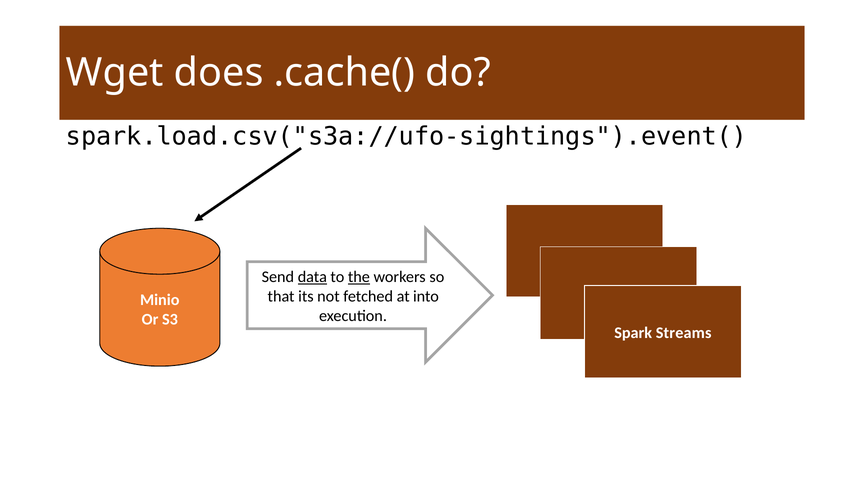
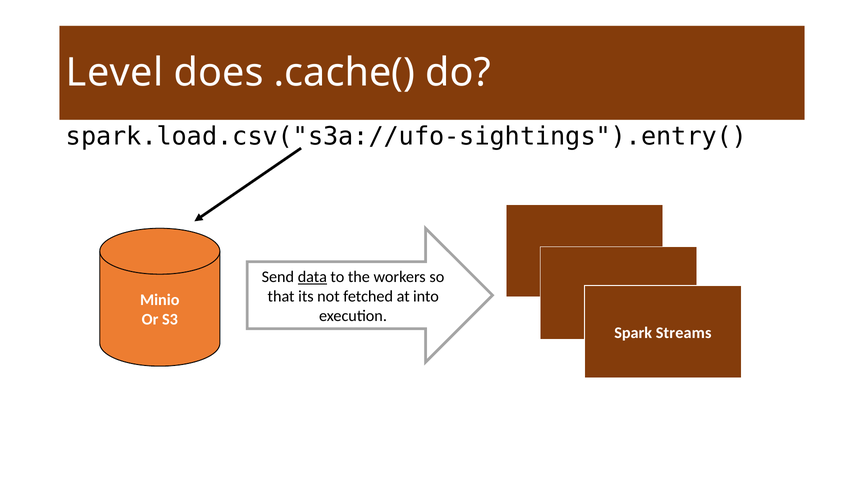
Wget: Wget -> Level
spark.load.csv("s3a://ufo-sightings").event(: spark.load.csv("s3a://ufo-sightings").event( -> spark.load.csv("s3a://ufo-sightings").entry(
the underline: present -> none
